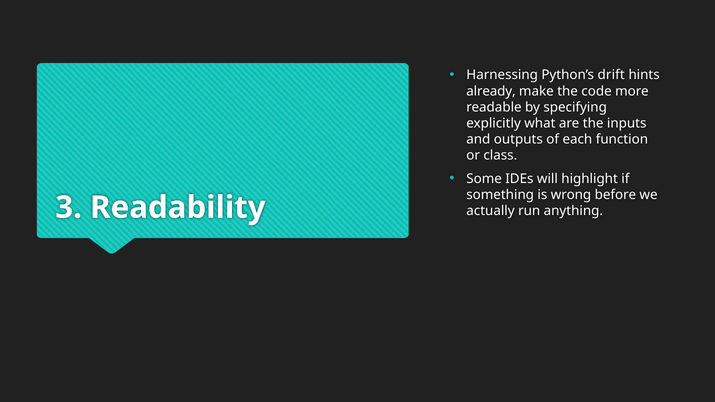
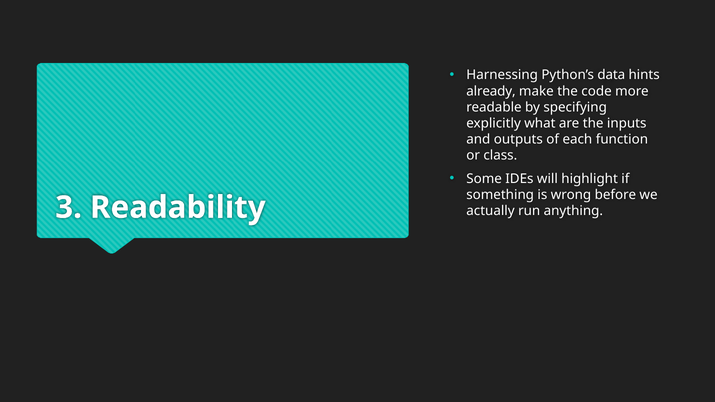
drift: drift -> data
